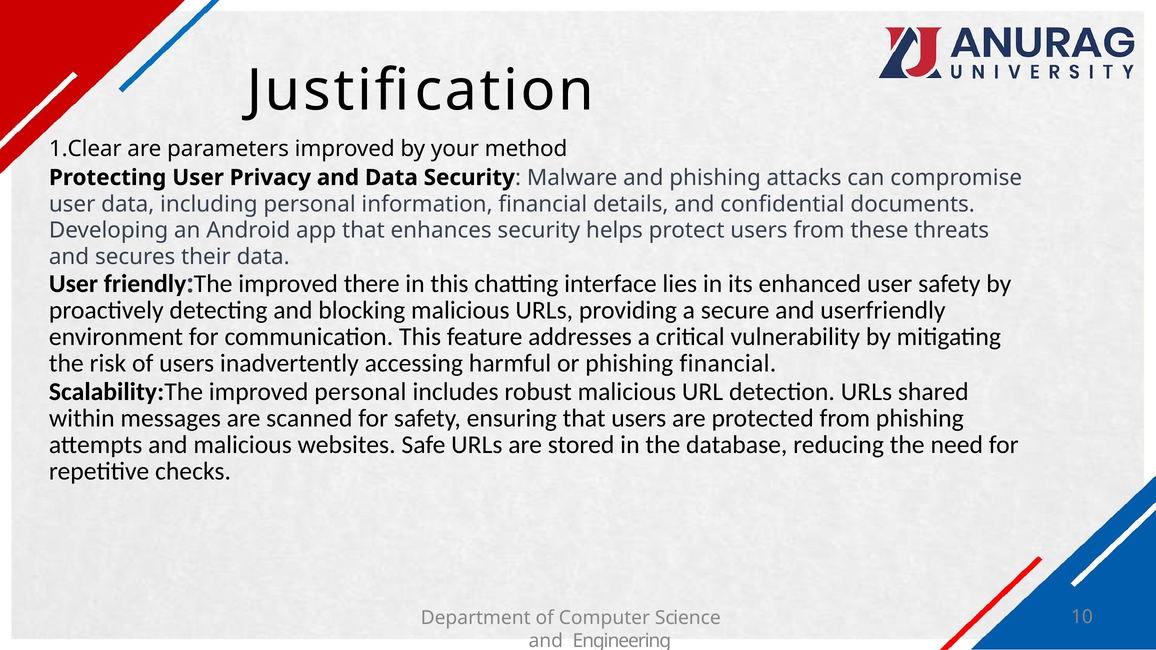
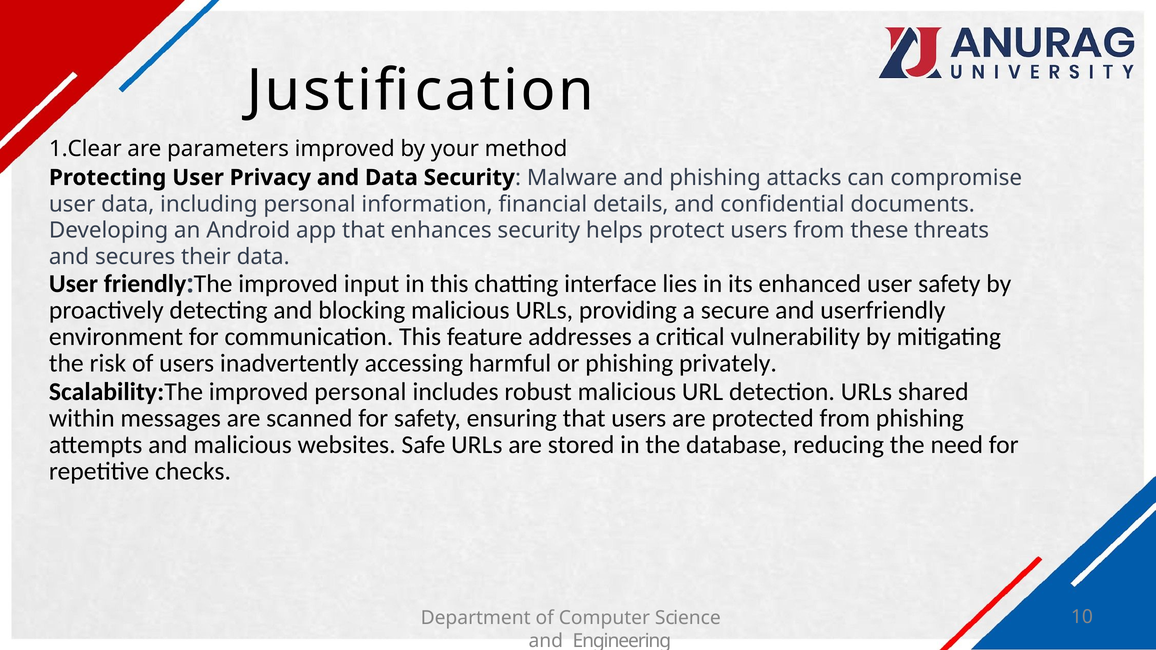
there: there -> input
phishing financial: financial -> privately
